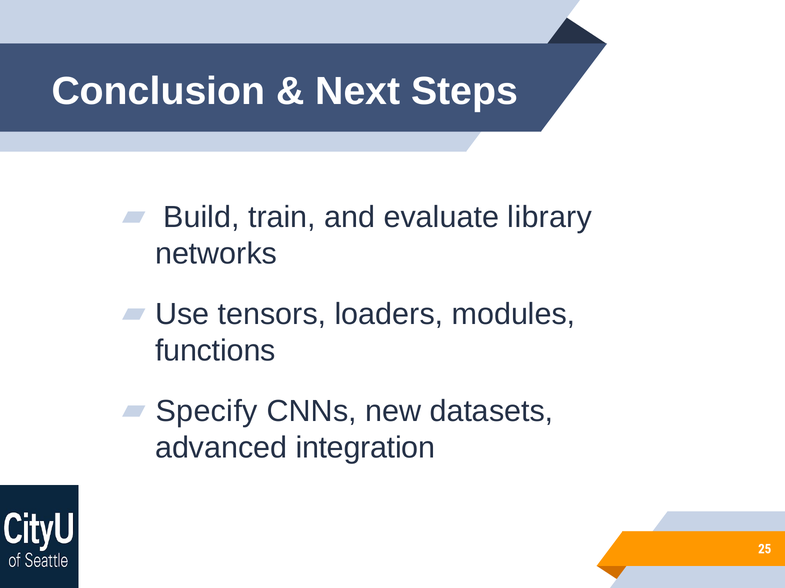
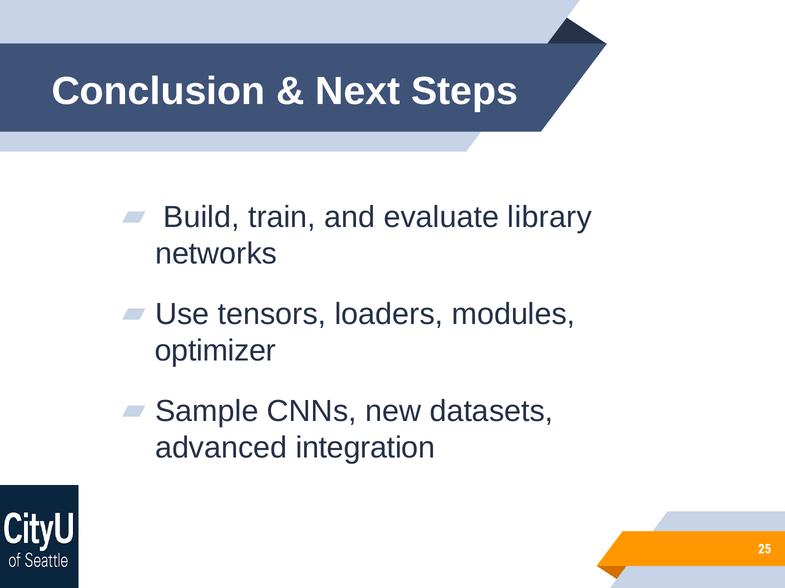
functions: functions -> optimizer
Specify: Specify -> Sample
